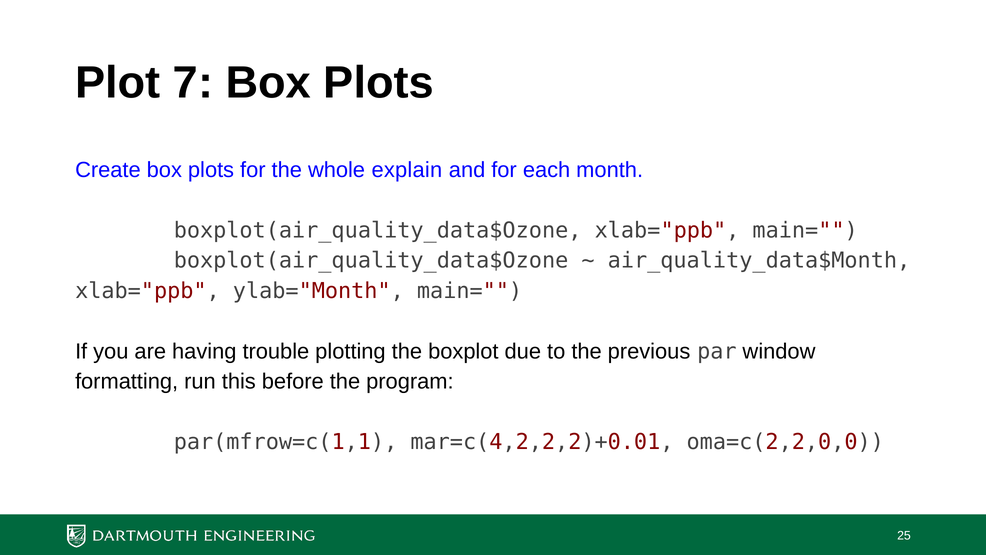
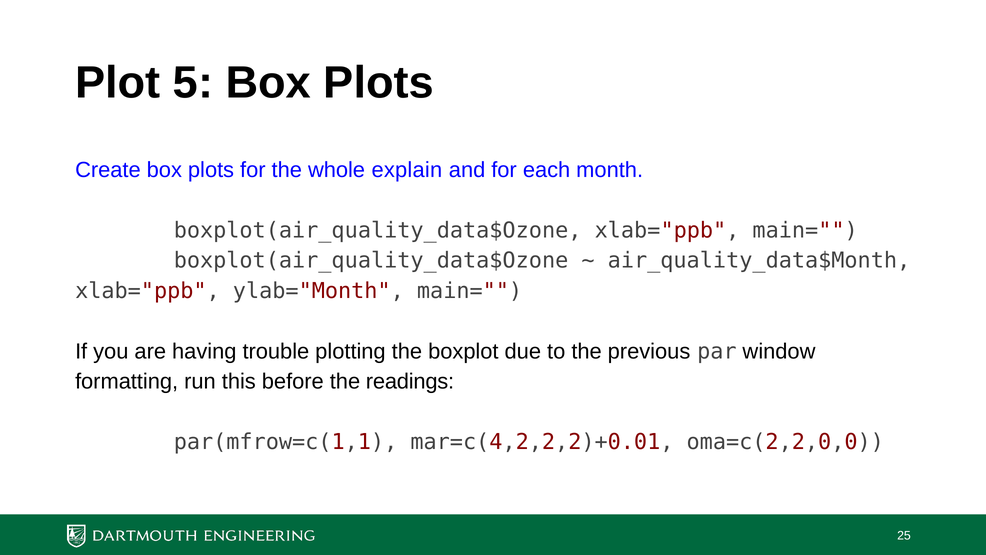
7: 7 -> 5
program: program -> readings
